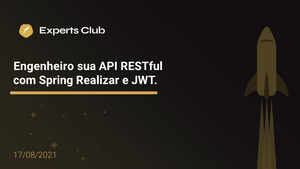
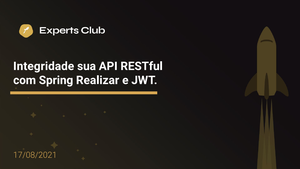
Engenheiro: Engenheiro -> Integridade
